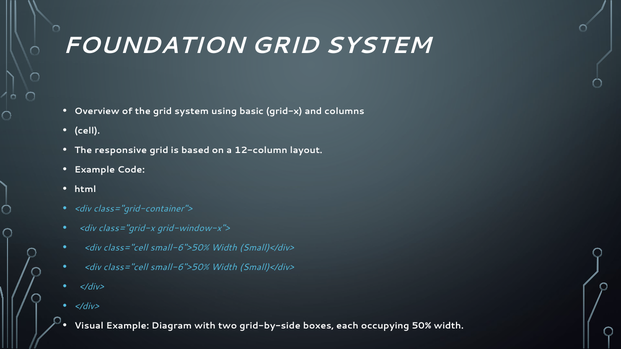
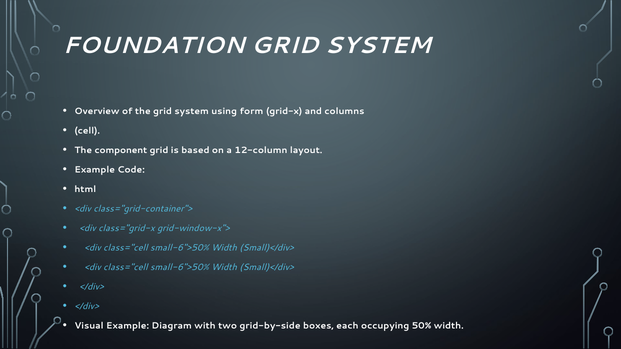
basic: basic -> form
responsive: responsive -> component
